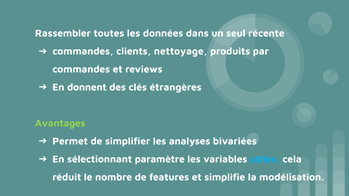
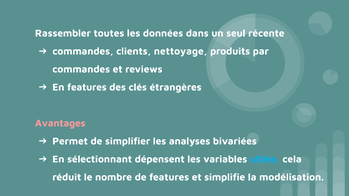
En donnent: donnent -> features
Avantages colour: light green -> pink
paramètre: paramètre -> dépensent
